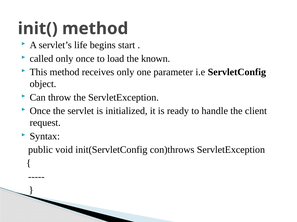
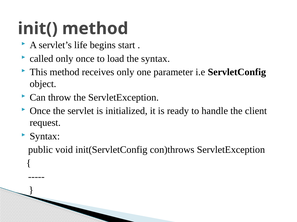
the known: known -> syntax
